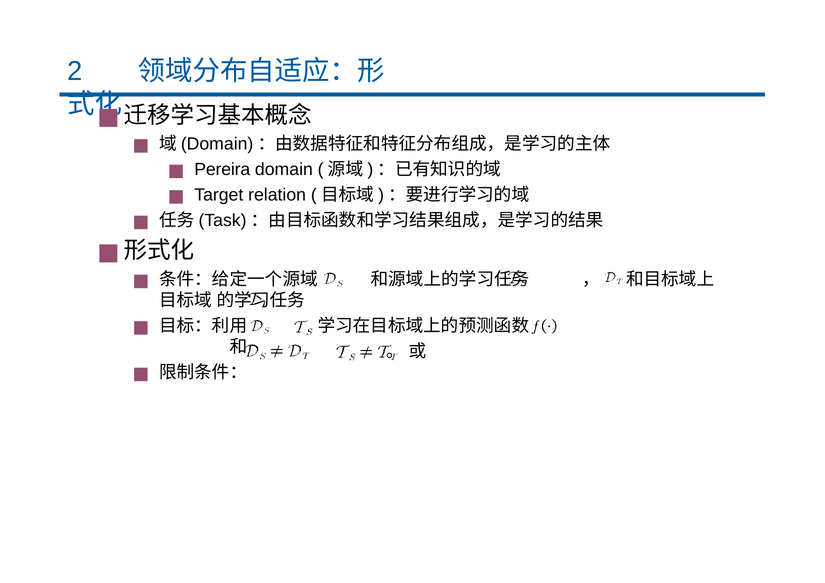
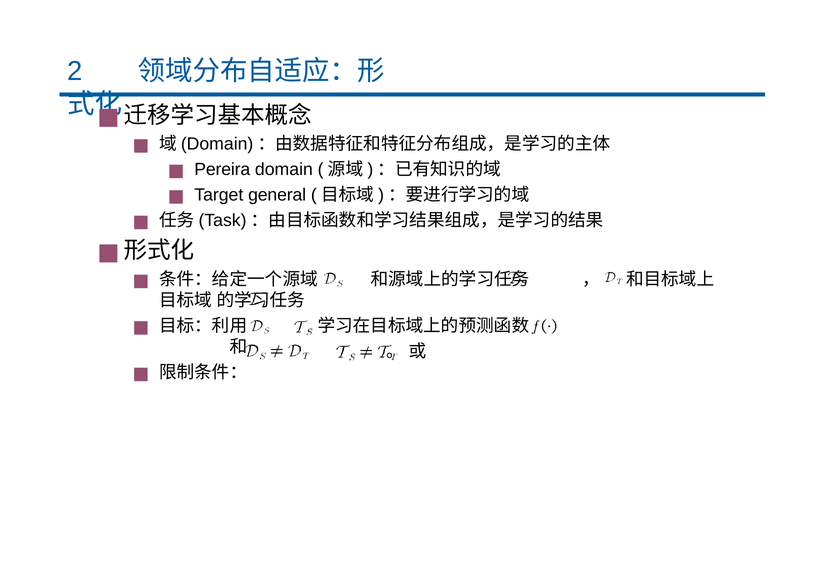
relation: relation -> general
